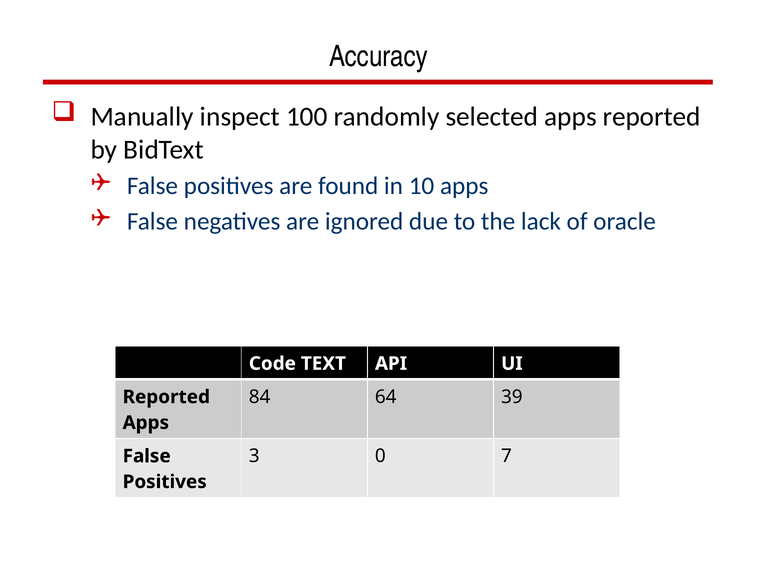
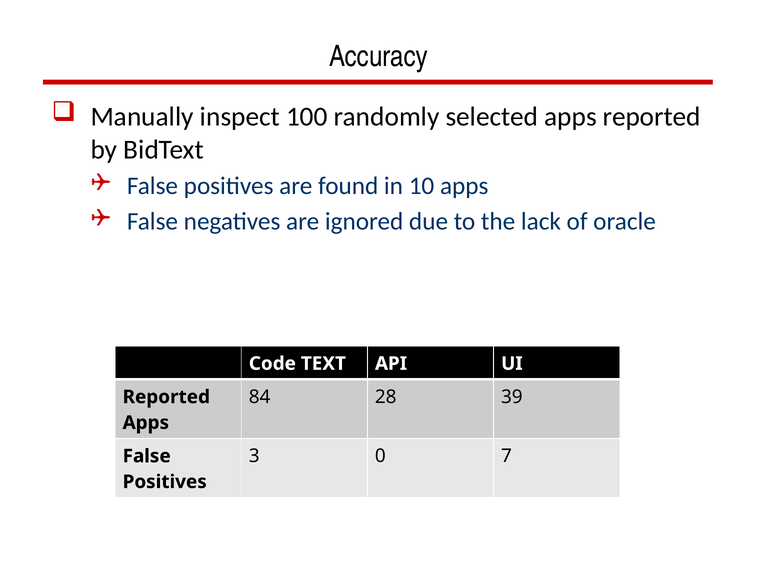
64: 64 -> 28
